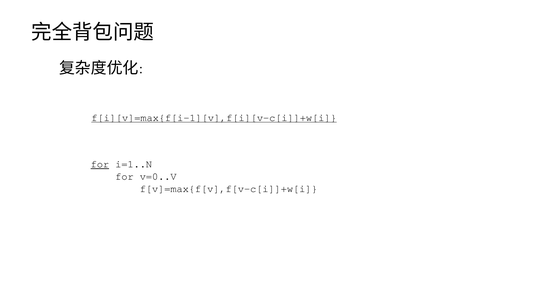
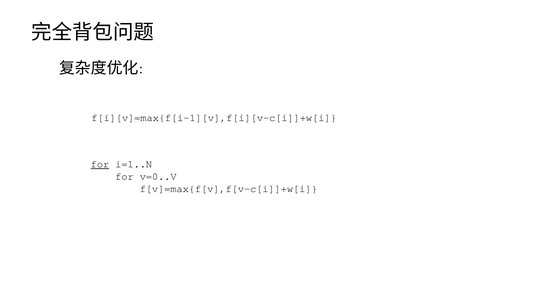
f[i][v]=max{f[i-1][v],f[i][v-c[i]]+w[i underline: present -> none
